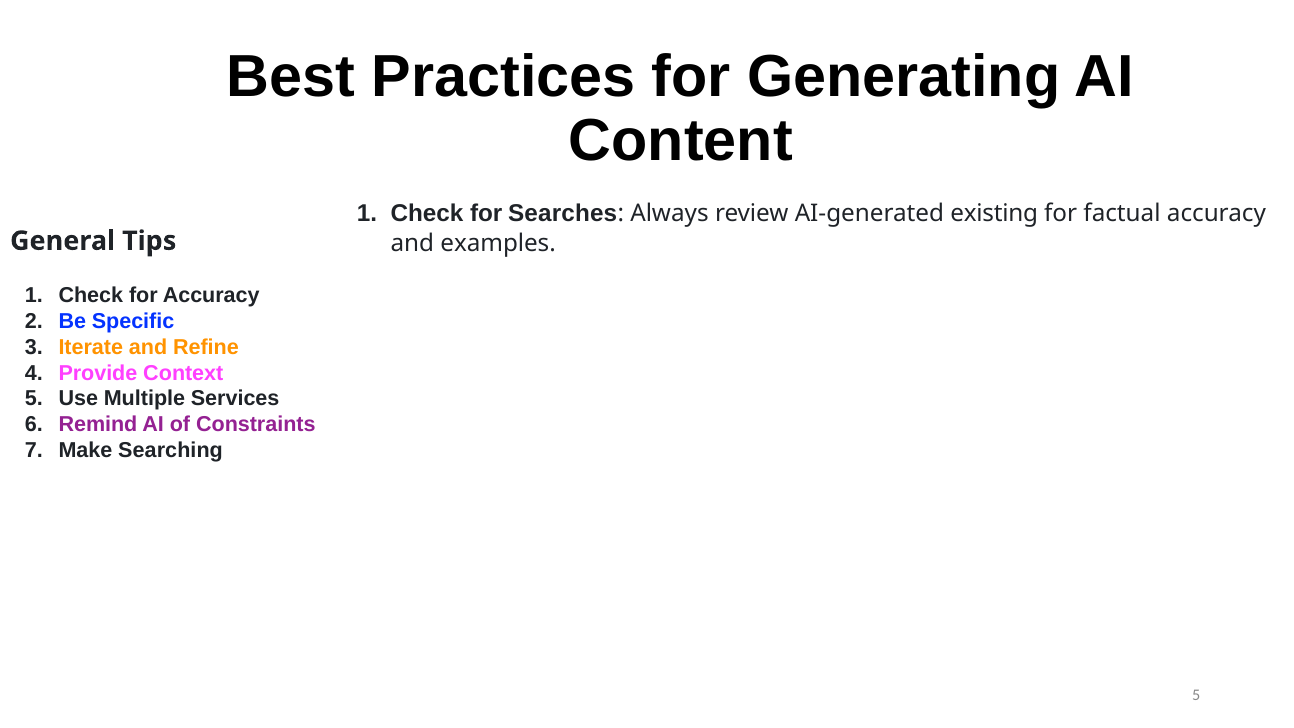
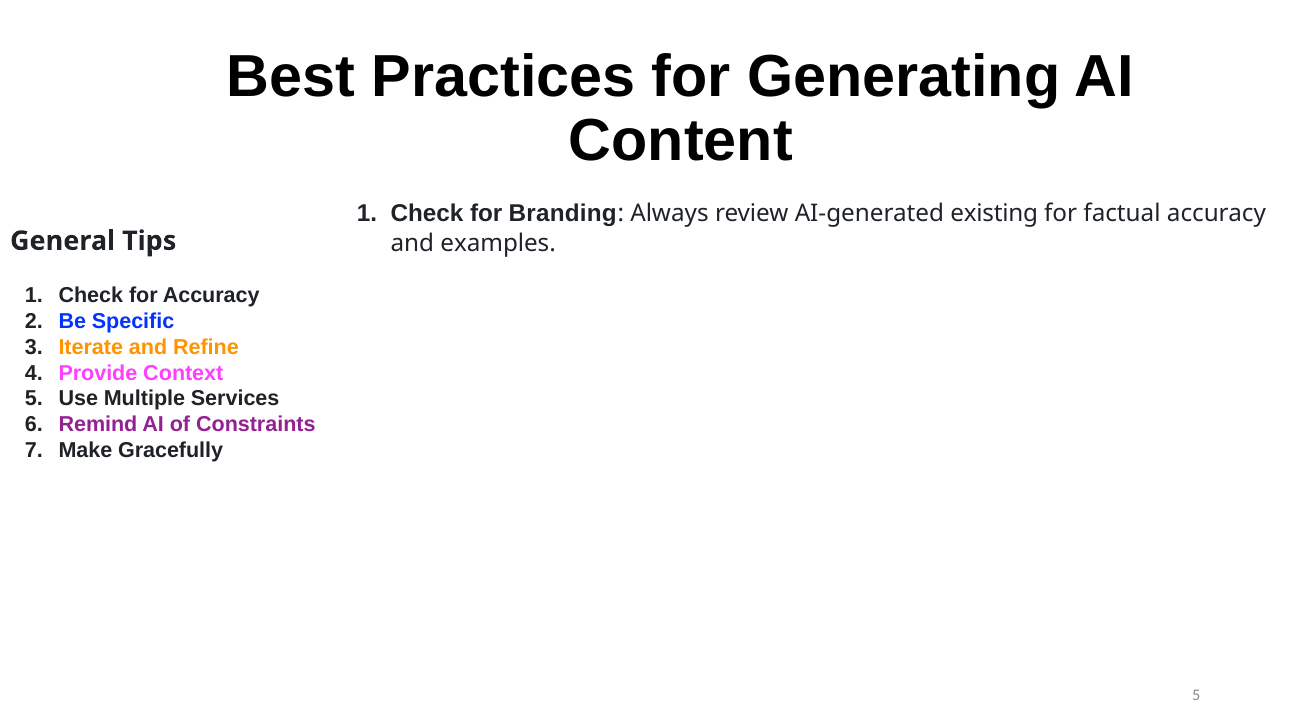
Searches: Searches -> Branding
Searching: Searching -> Gracefully
